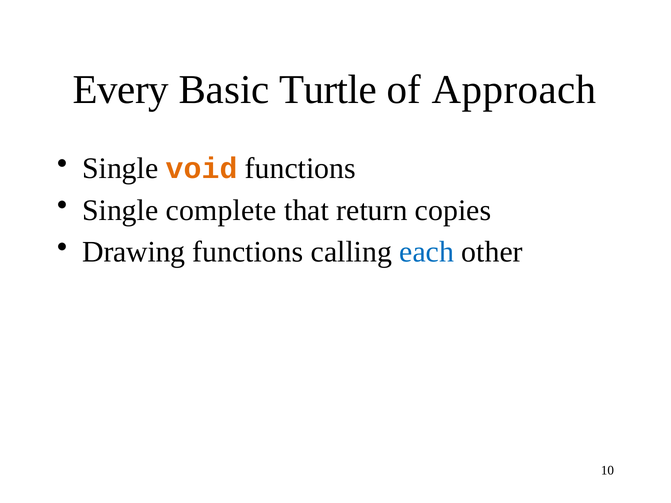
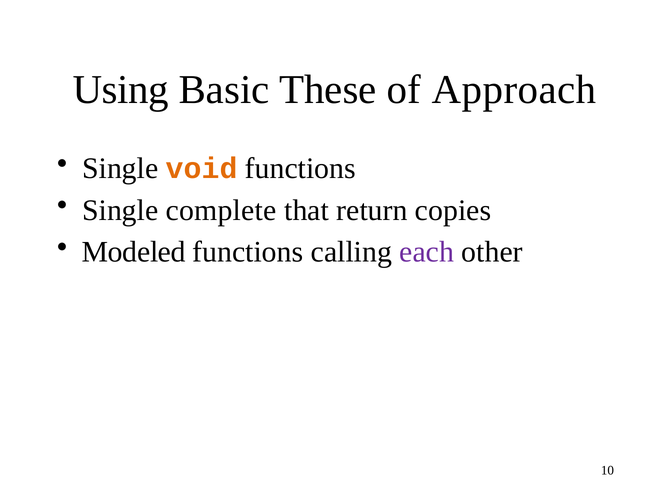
Every: Every -> Using
Turtle: Turtle -> These
Drawing: Drawing -> Modeled
each colour: blue -> purple
